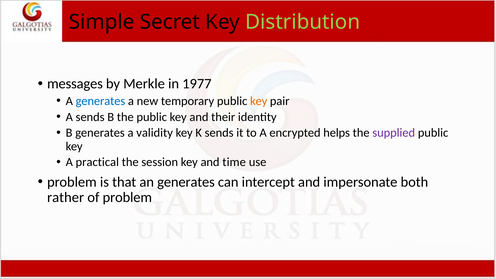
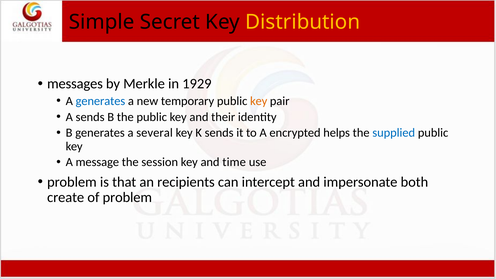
Distribution colour: light green -> yellow
1977: 1977 -> 1929
validity: validity -> several
supplied colour: purple -> blue
practical: practical -> message
an generates: generates -> recipients
rather: rather -> create
